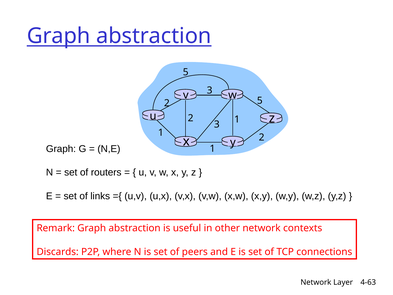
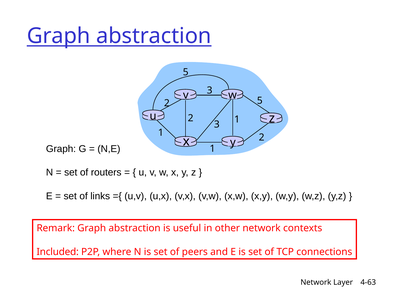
Discards: Discards -> Included
